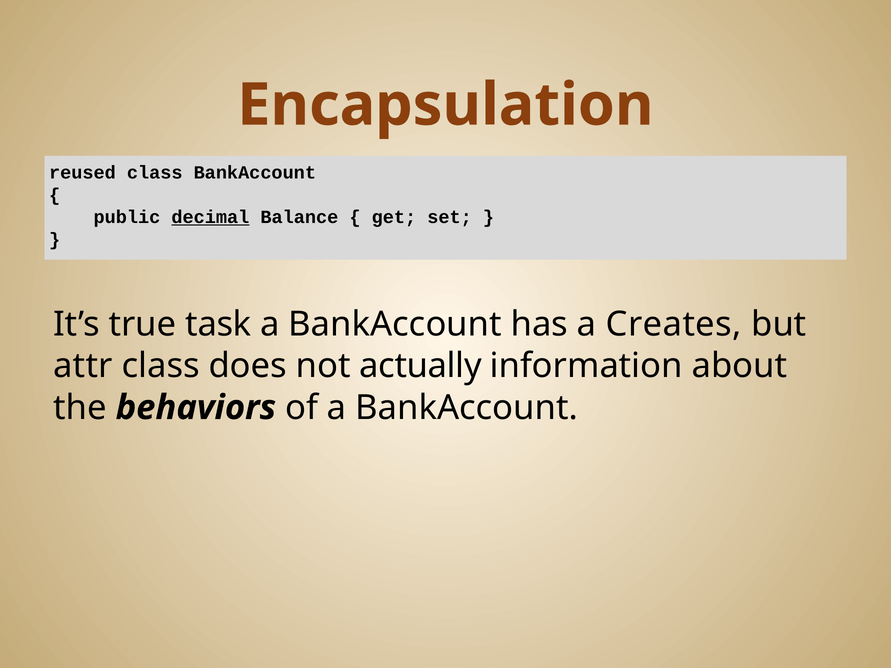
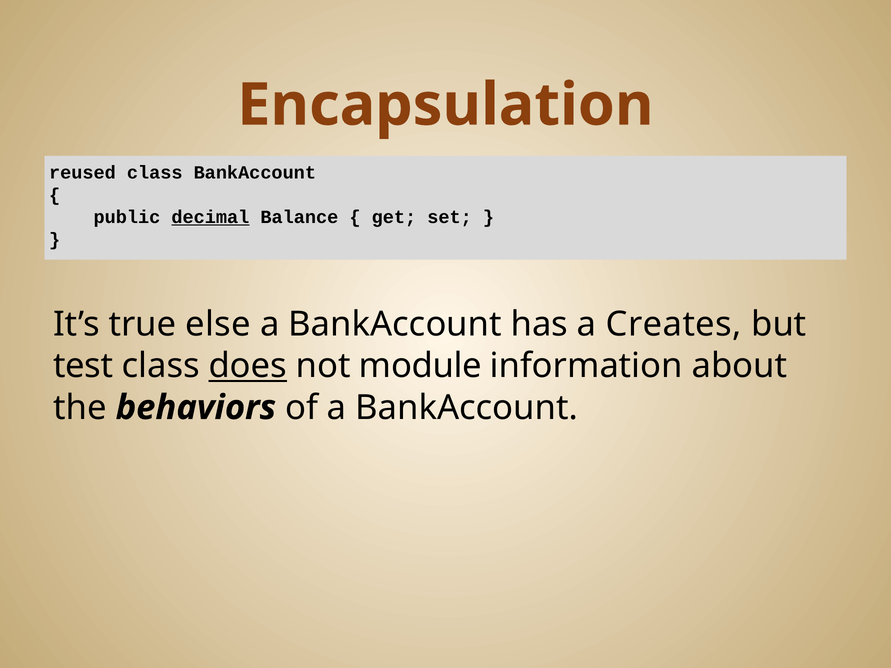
task: task -> else
attr: attr -> test
does underline: none -> present
actually: actually -> module
